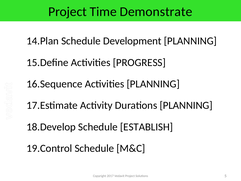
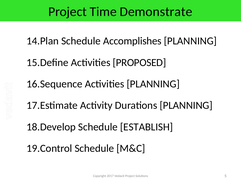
Development: Development -> Accomplishes
PROGRESS: PROGRESS -> PROPOSED
